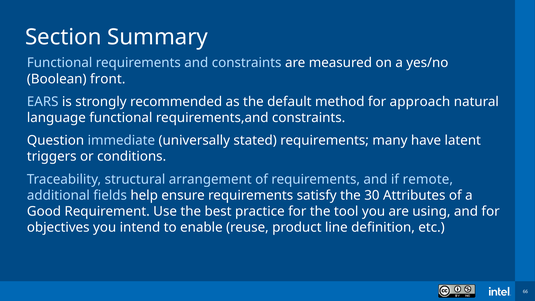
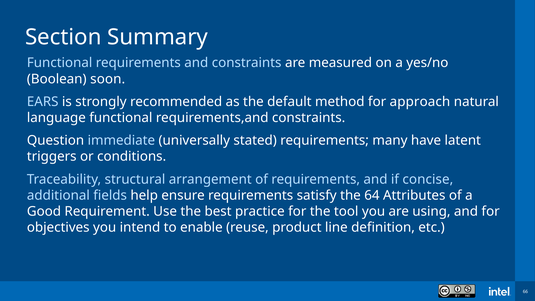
front: front -> soon
remote: remote -> concise
30: 30 -> 64
